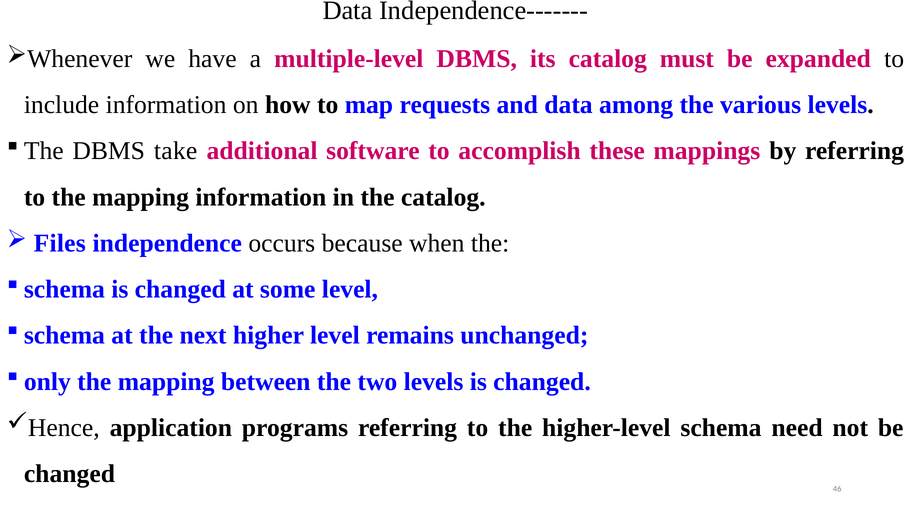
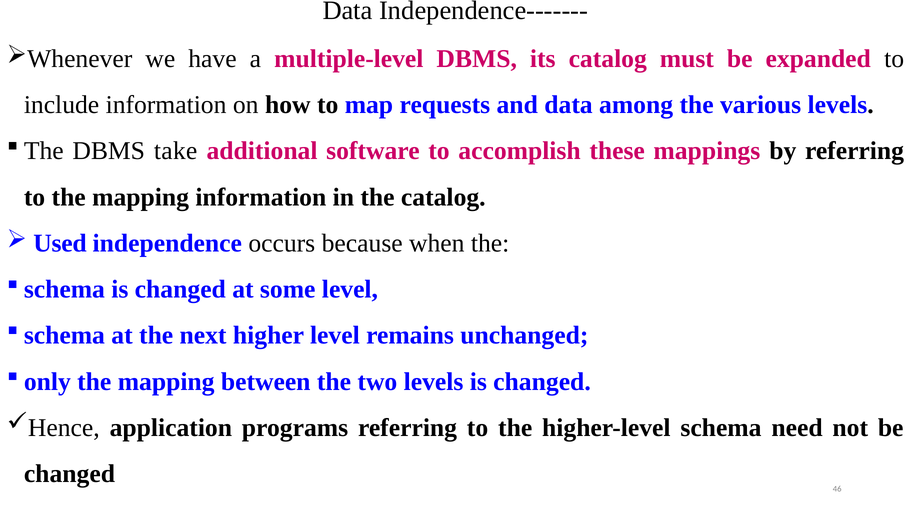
Files: Files -> Used
